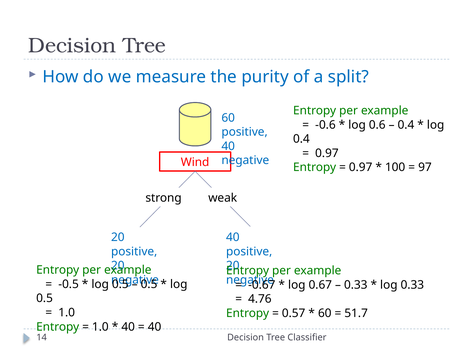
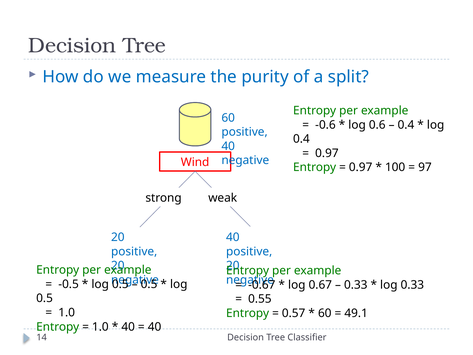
4.76: 4.76 -> 0.55
51.7: 51.7 -> 49.1
